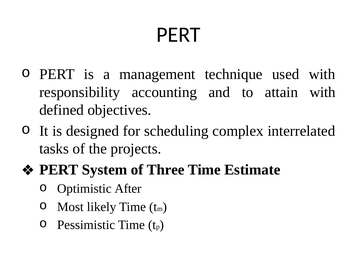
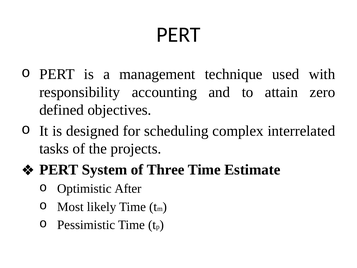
attain with: with -> zero
